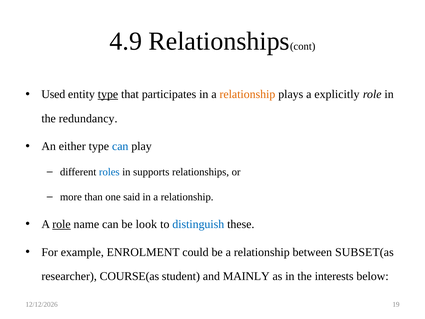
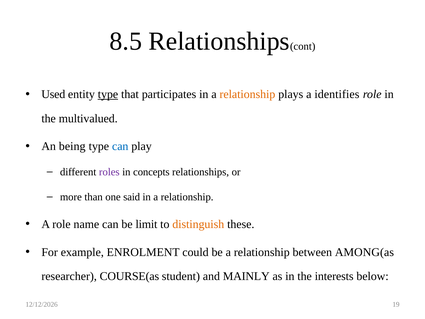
4.9: 4.9 -> 8.5
explicitly: explicitly -> identifies
redundancy: redundancy -> multivalued
either: either -> being
roles colour: blue -> purple
supports: supports -> concepts
role at (61, 224) underline: present -> none
look: look -> limit
distinguish colour: blue -> orange
SUBSET(as: SUBSET(as -> AMONG(as
